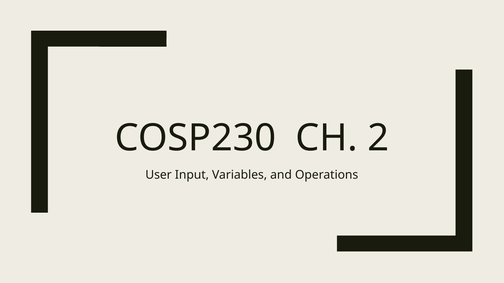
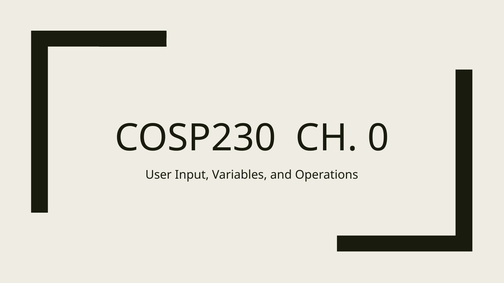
2: 2 -> 0
